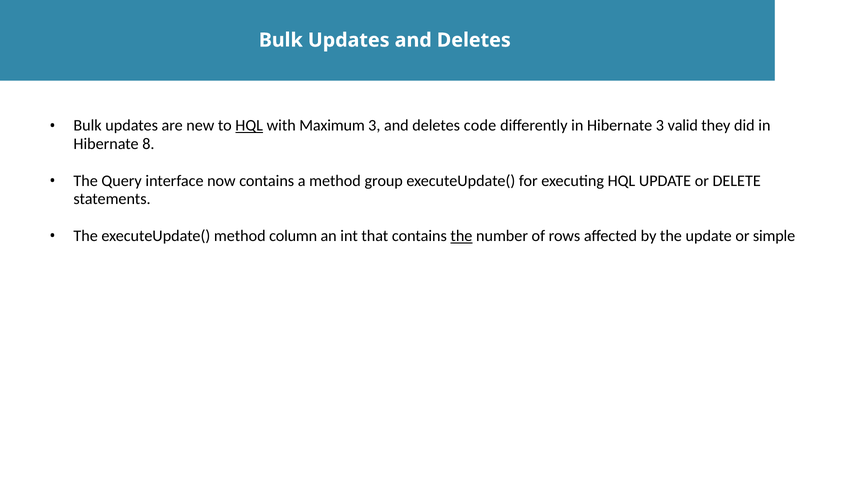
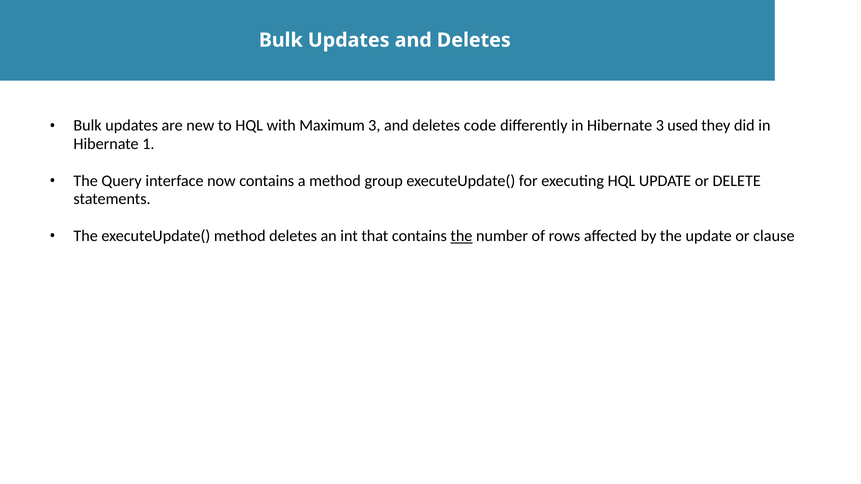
HQL at (249, 126) underline: present -> none
valid: valid -> used
8: 8 -> 1
method column: column -> deletes
simple: simple -> clause
